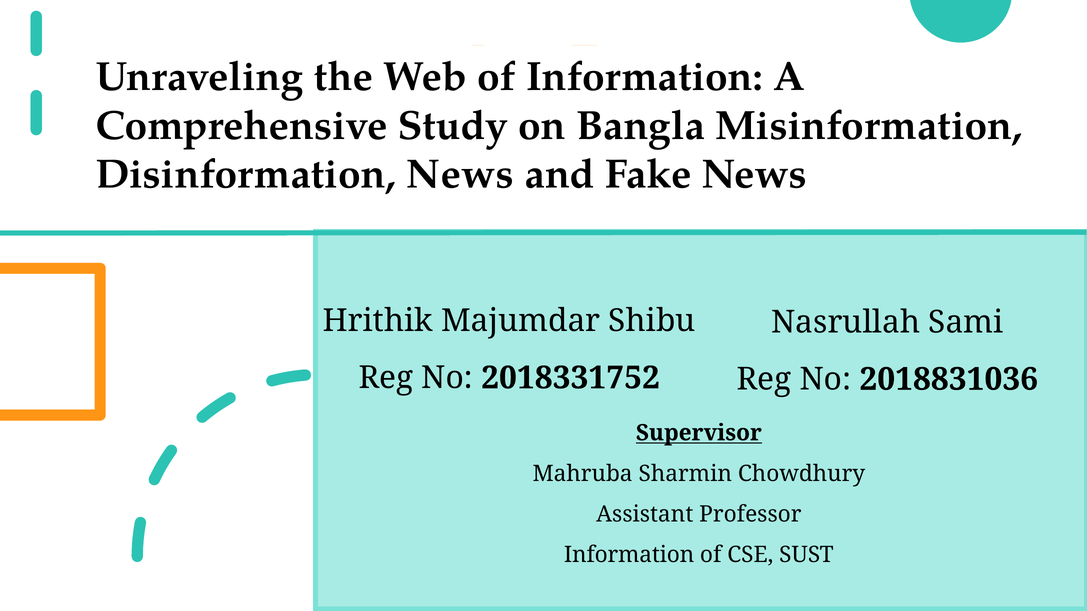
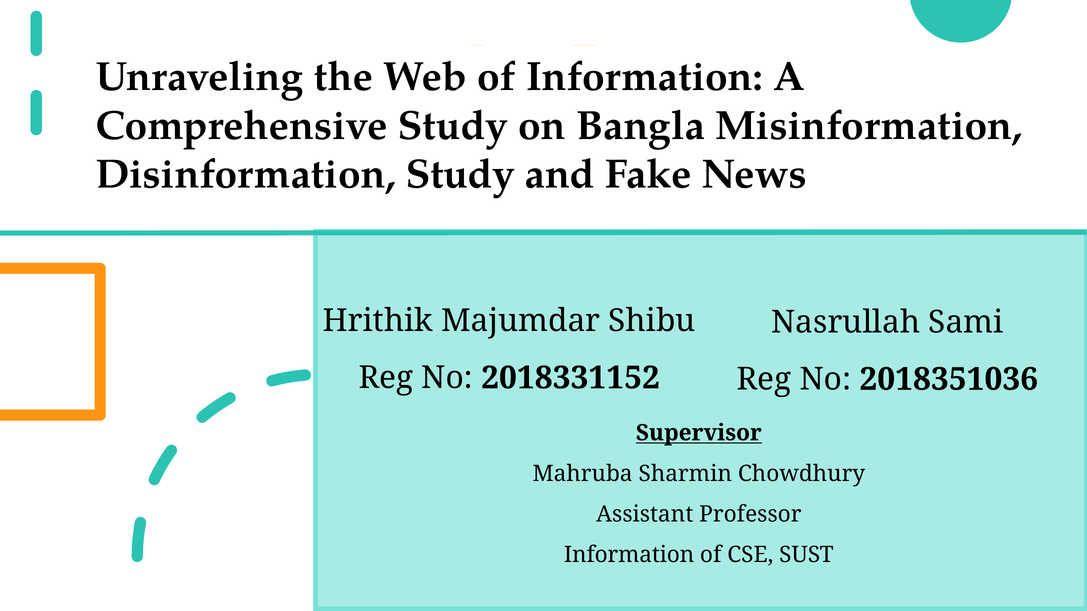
Disinformation News: News -> Study
2018331752: 2018331752 -> 2018331152
2018831036: 2018831036 -> 2018351036
